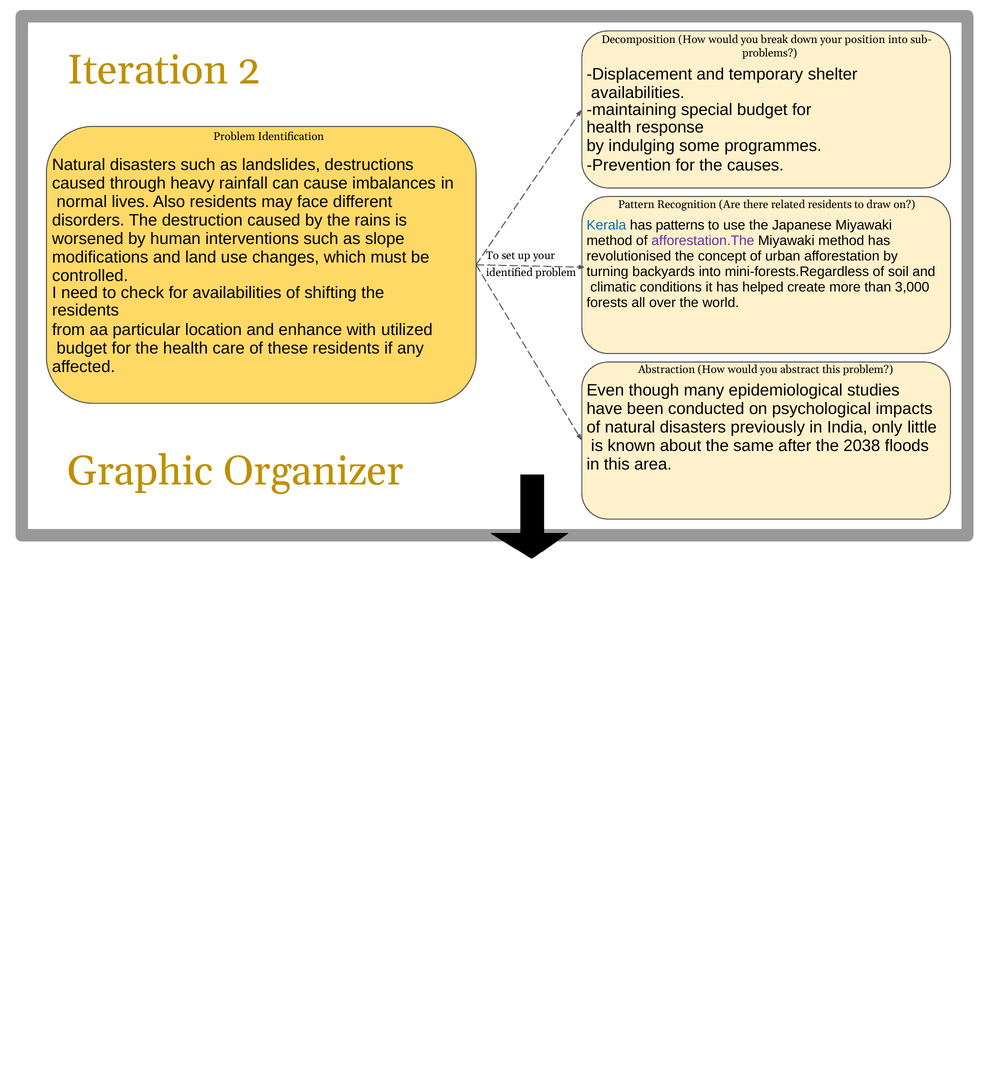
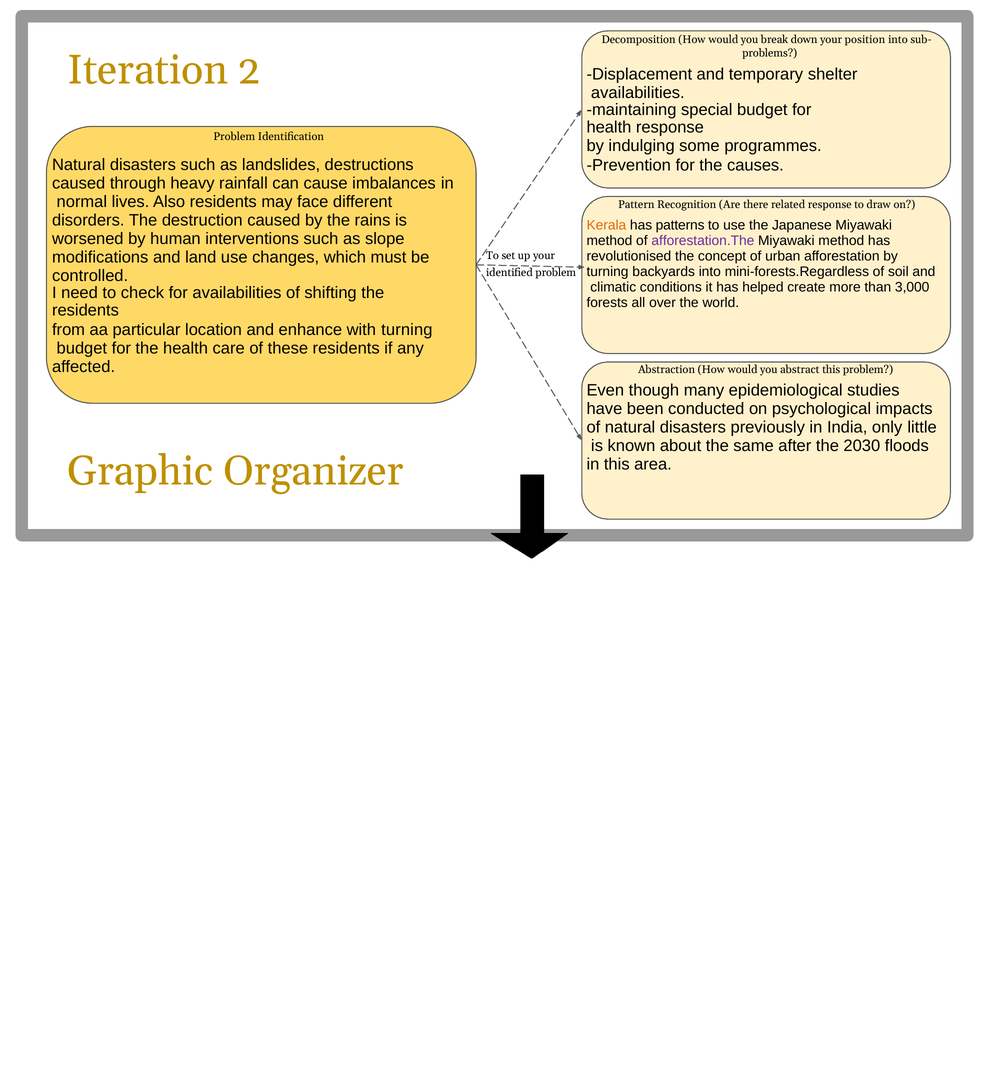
related residents: residents -> response
Kerala colour: blue -> orange
with utilized: utilized -> turning
2038: 2038 -> 2030
